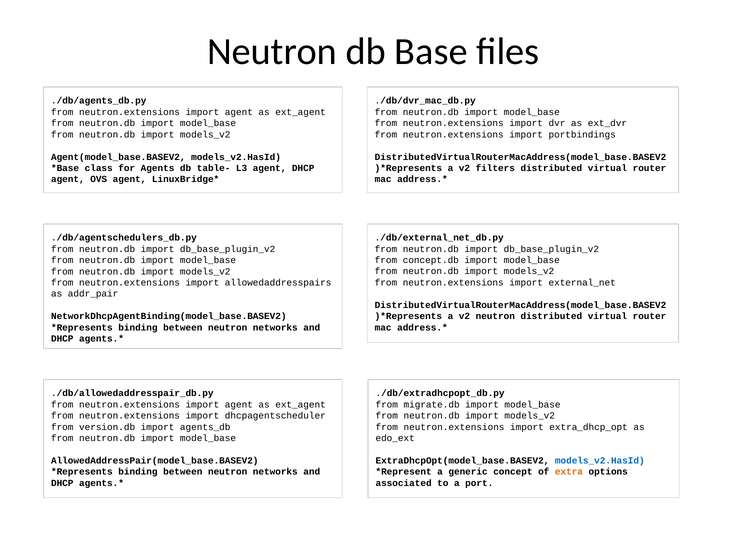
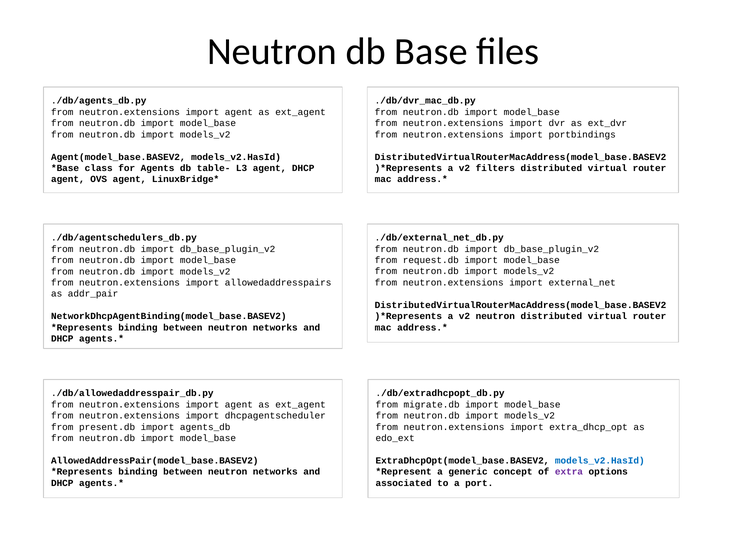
concept.db: concept.db -> request.db
version.db: version.db -> present.db
extra colour: orange -> purple
